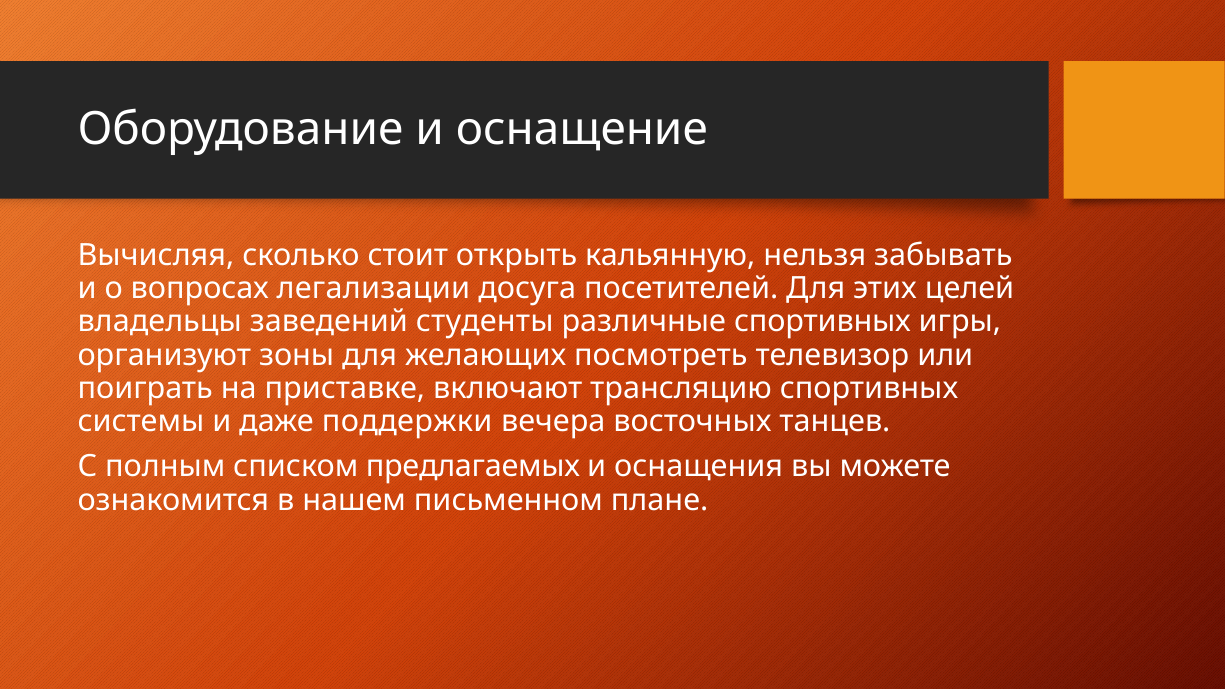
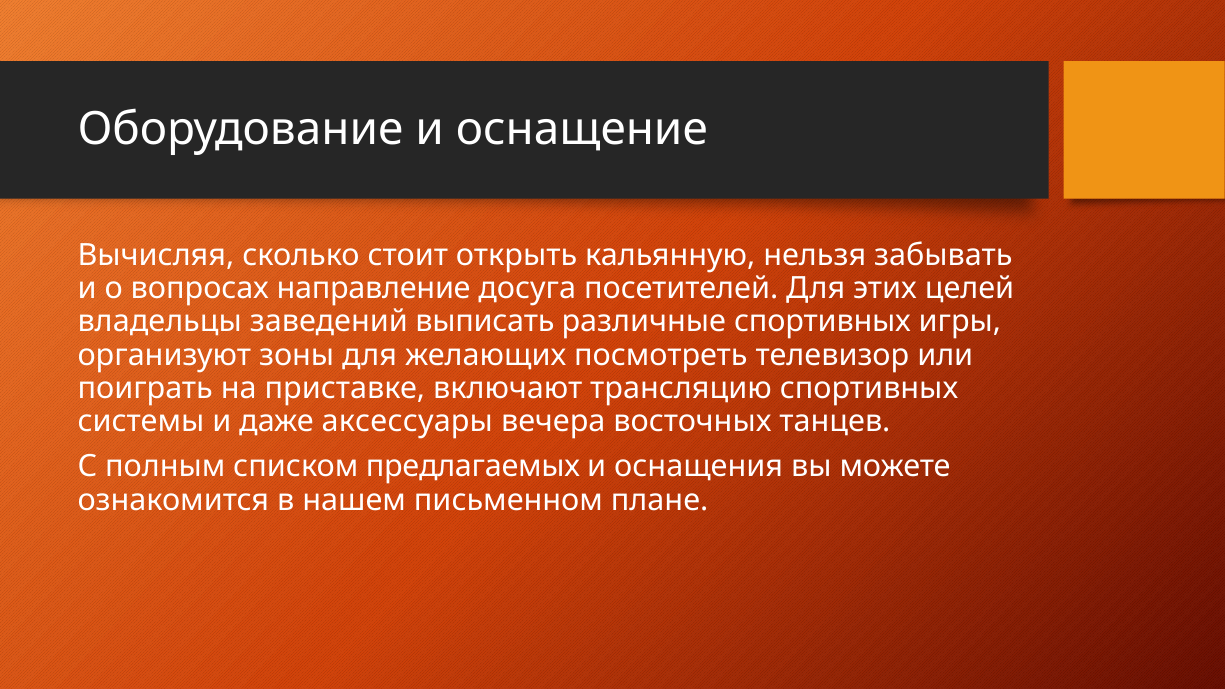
легализации: легализации -> направление
студенты: студенты -> выписать
поддержки: поддержки -> аксессуары
